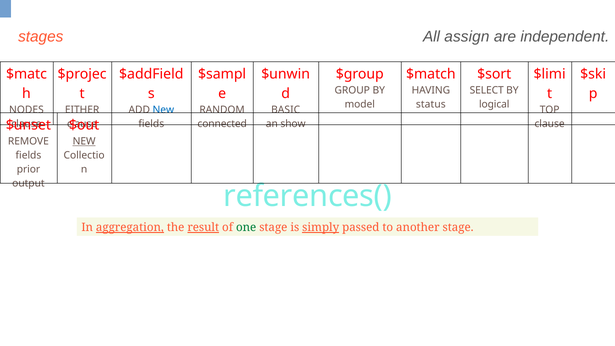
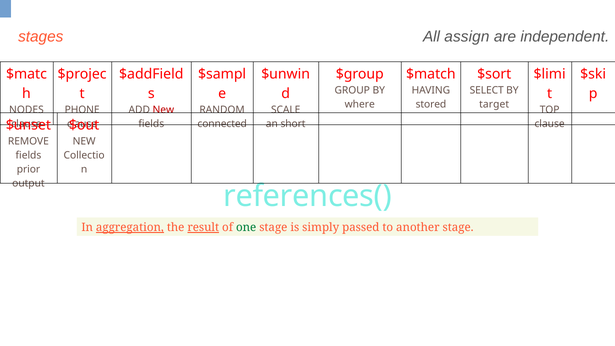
model: model -> where
status: status -> stored
logical: logical -> target
EITHER: EITHER -> PHONE
New at (163, 110) colour: blue -> red
BASIC: BASIC -> SCALE
show: show -> short
NEW at (84, 141) underline: present -> none
simply underline: present -> none
